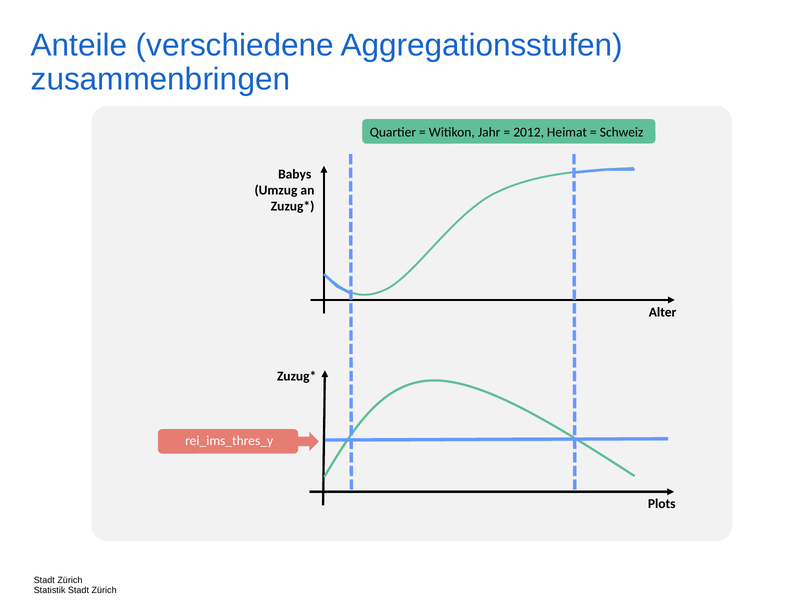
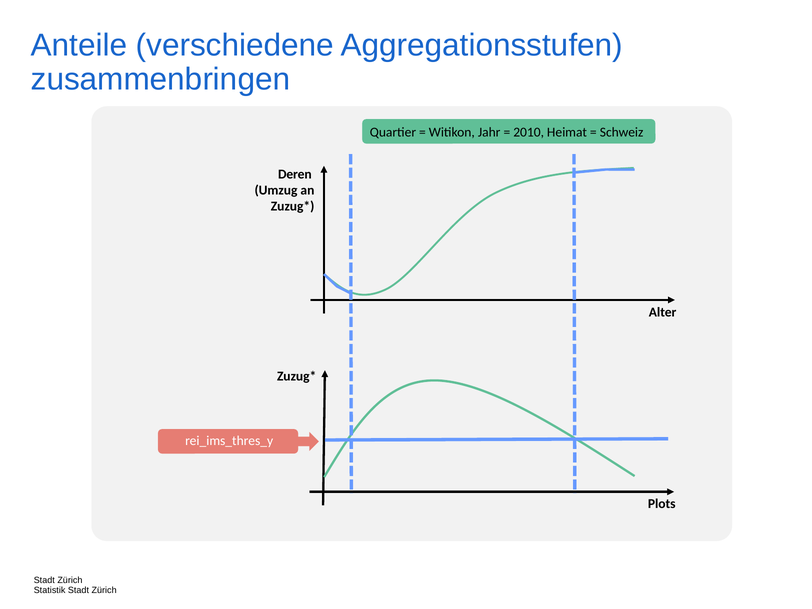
2012: 2012 -> 2010
Babys: Babys -> Deren
